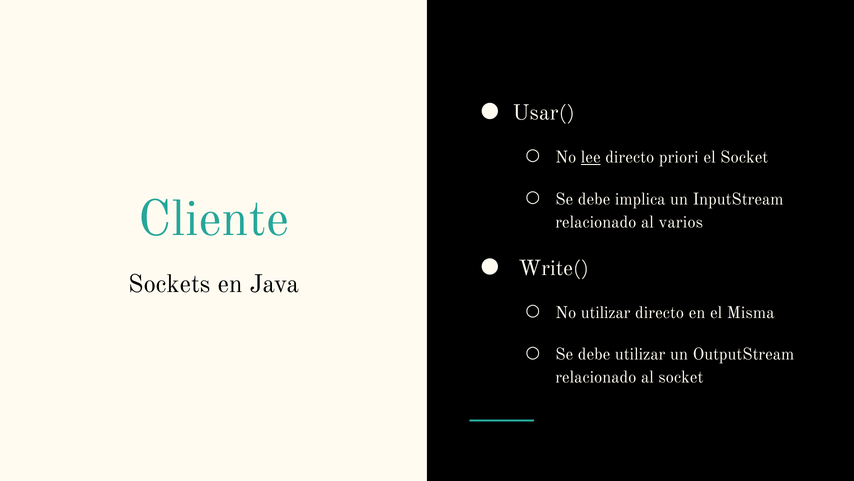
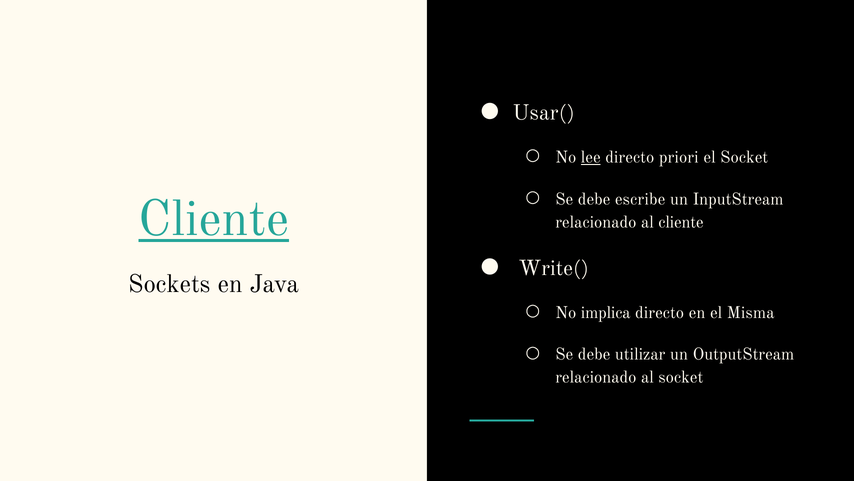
implica: implica -> escribe
Cliente at (214, 219) underline: none -> present
al varios: varios -> cliente
No utilizar: utilizar -> implica
